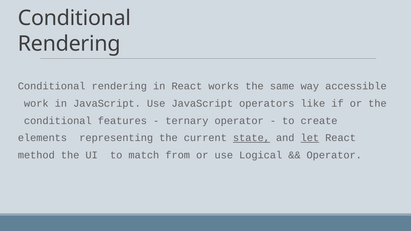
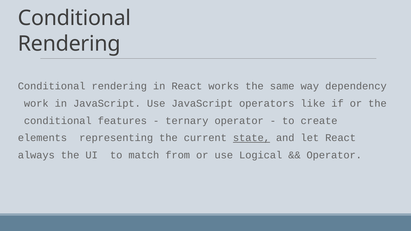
accessible: accessible -> dependency
let underline: present -> none
method: method -> always
